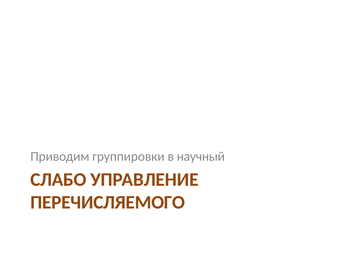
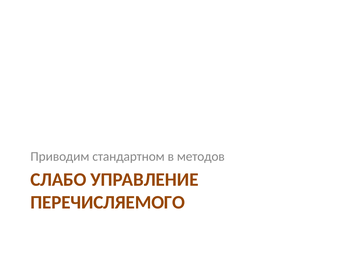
группировки: группировки -> стандартном
научный: научный -> методов
